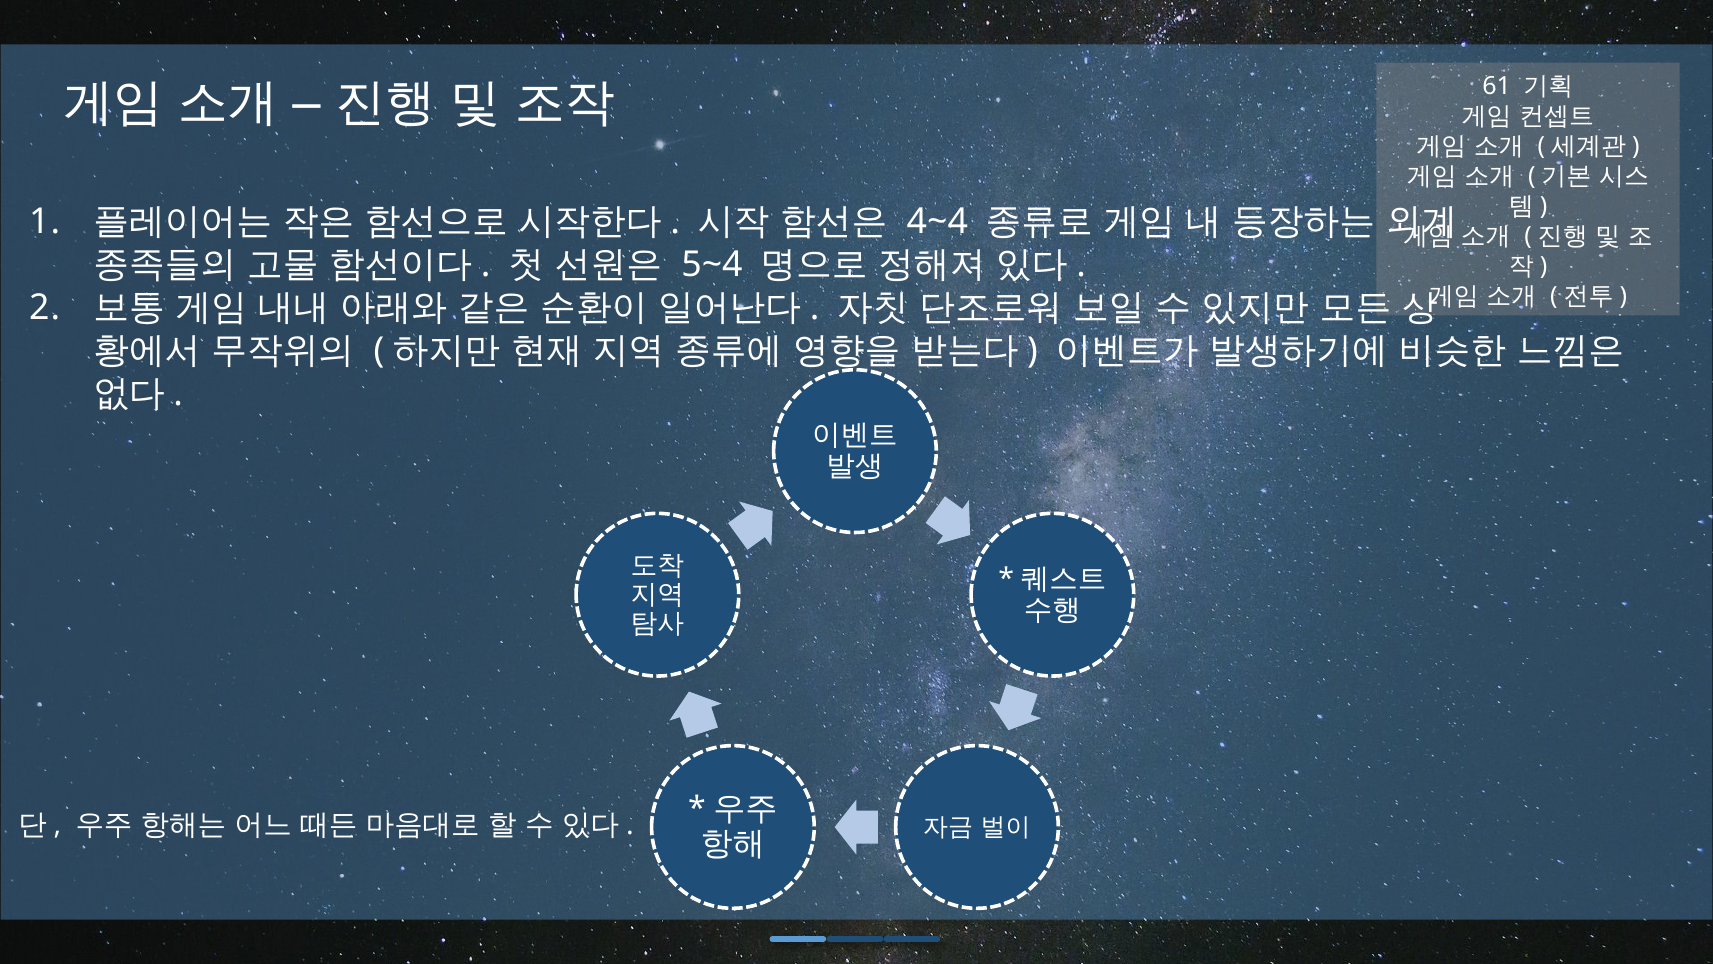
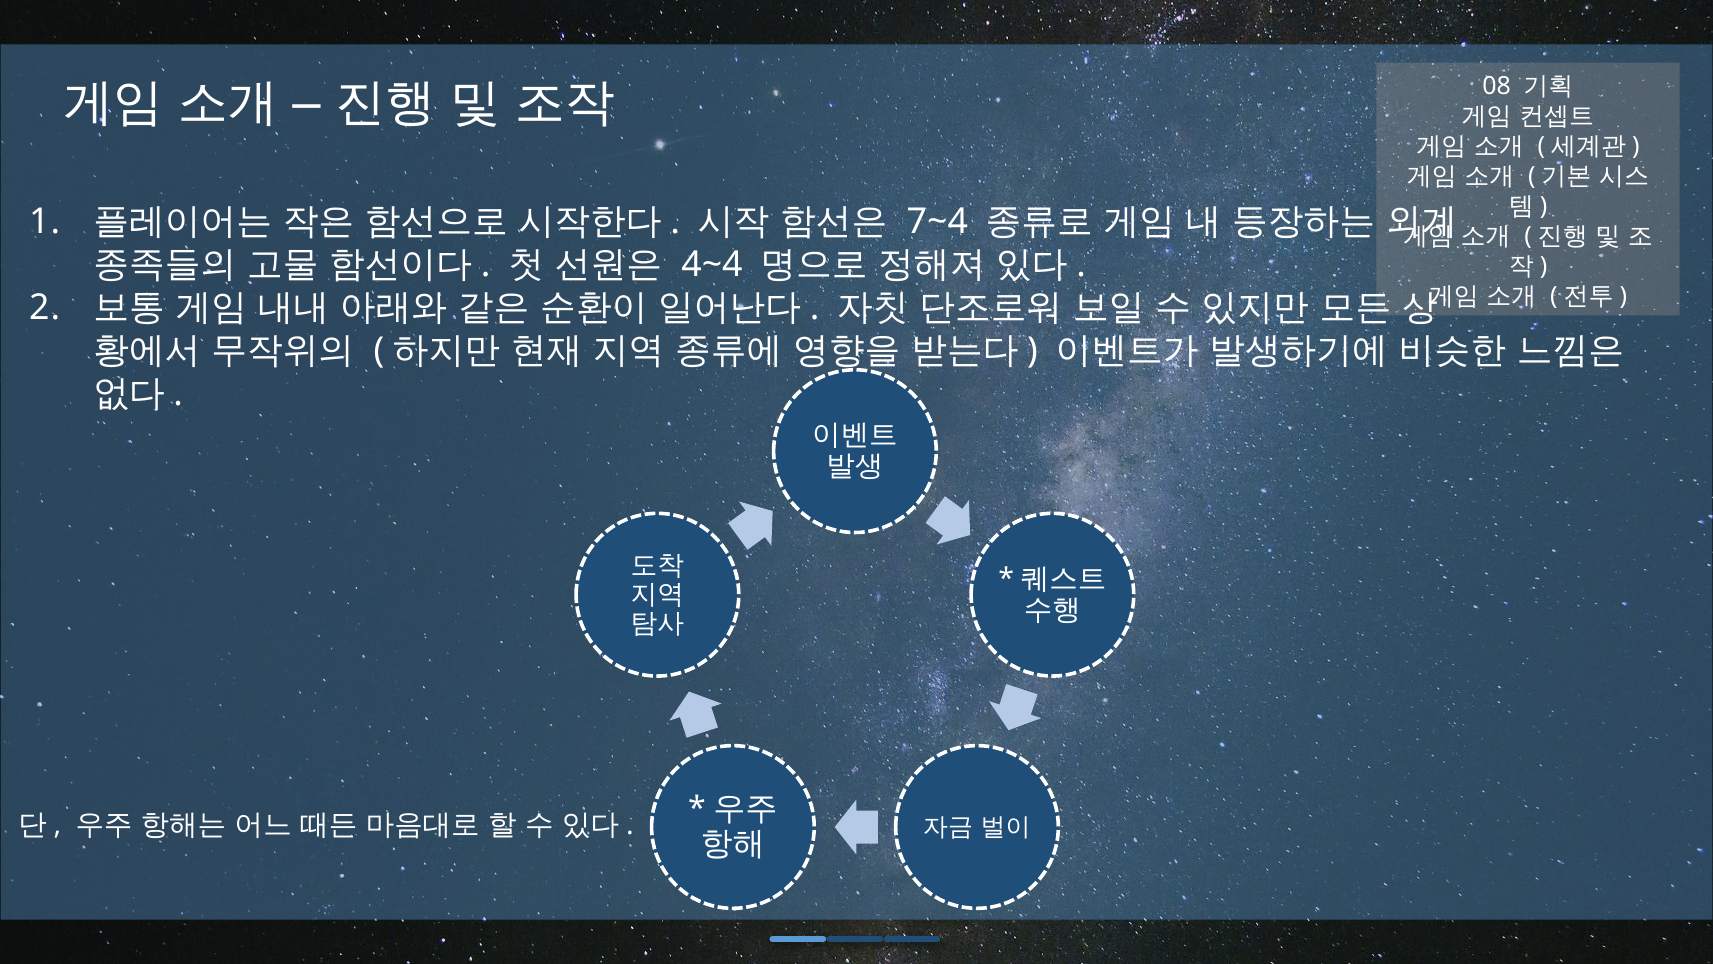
61: 61 -> 08
4~4: 4~4 -> 7~4
5~4: 5~4 -> 4~4
